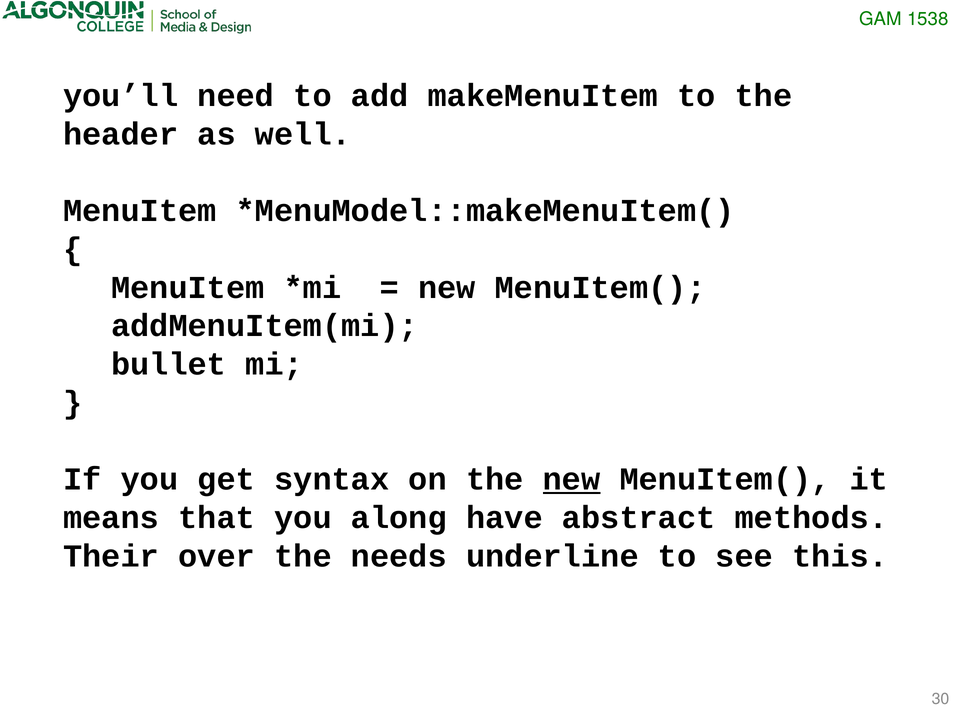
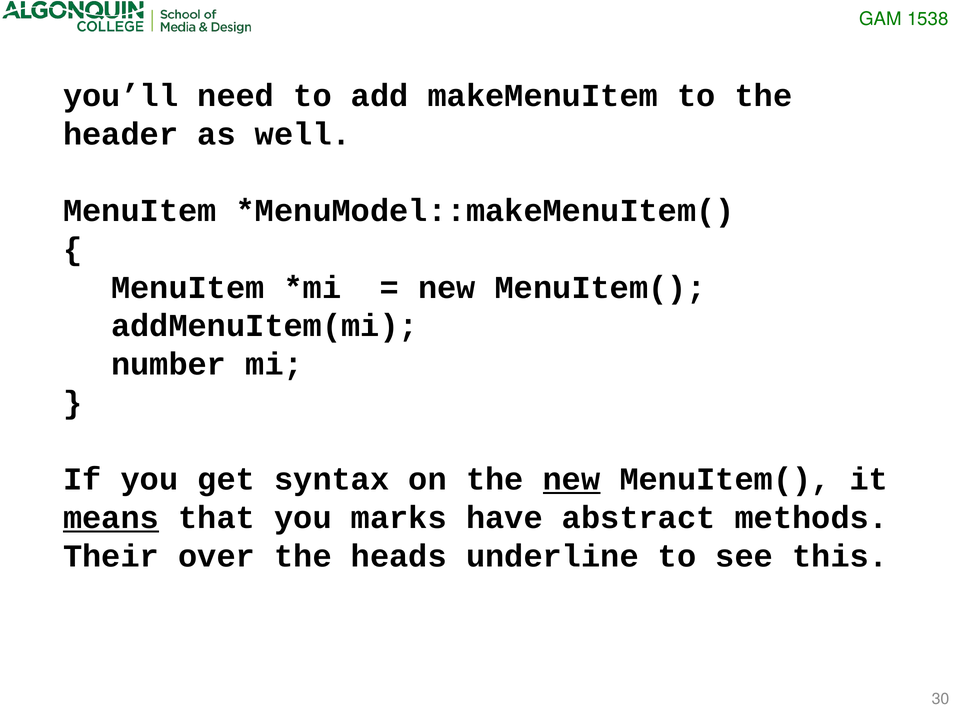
bullet: bullet -> number
means underline: none -> present
along: along -> marks
needs: needs -> heads
